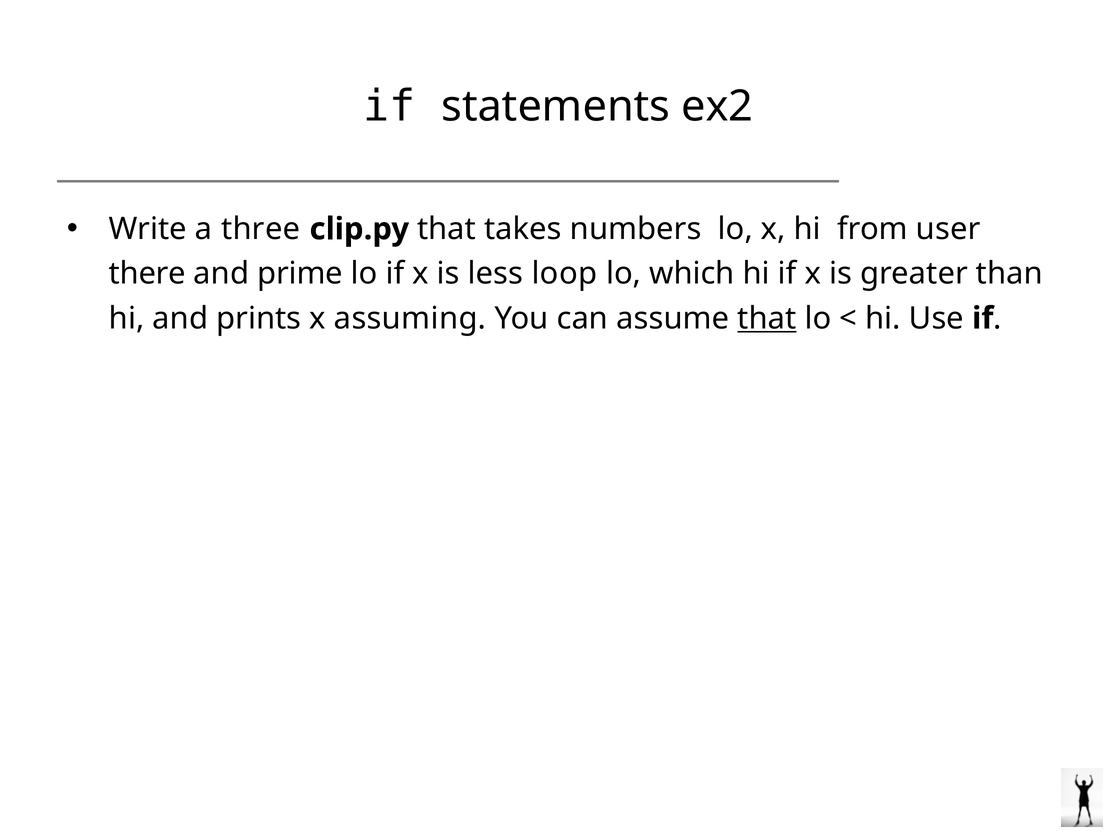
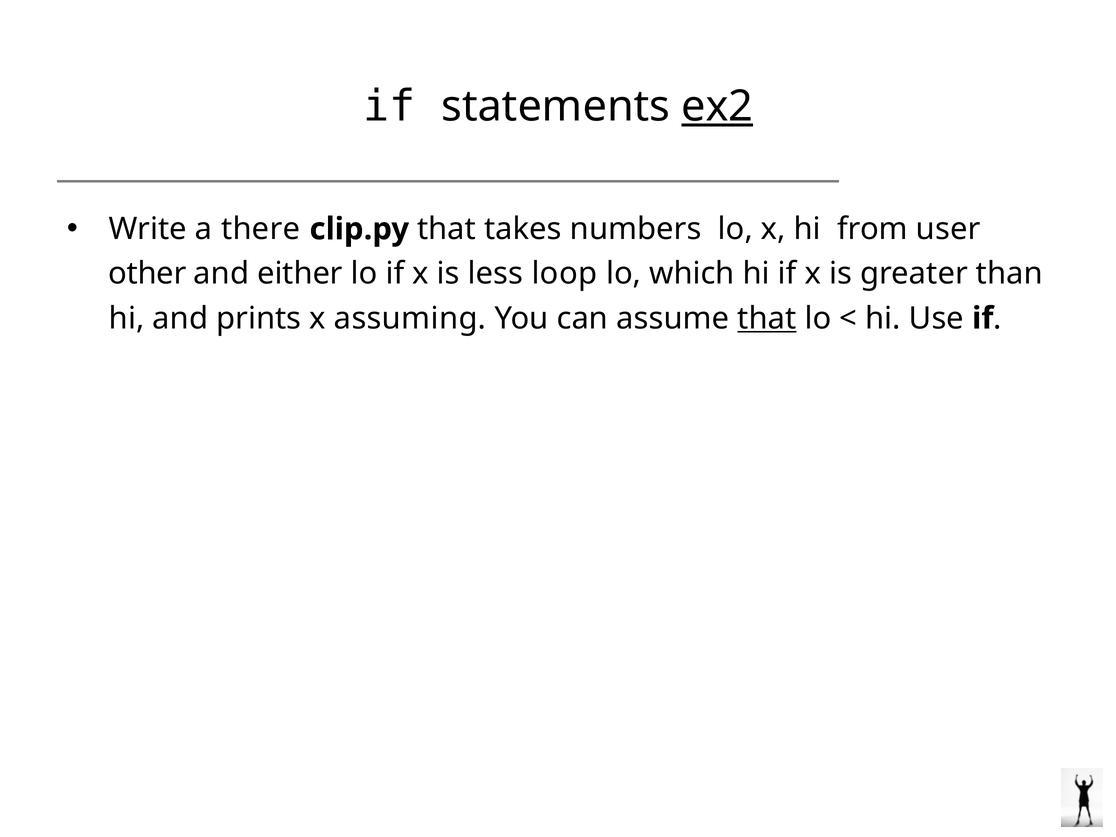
ex2 underline: none -> present
three: three -> there
there: there -> other
prime: prime -> either
